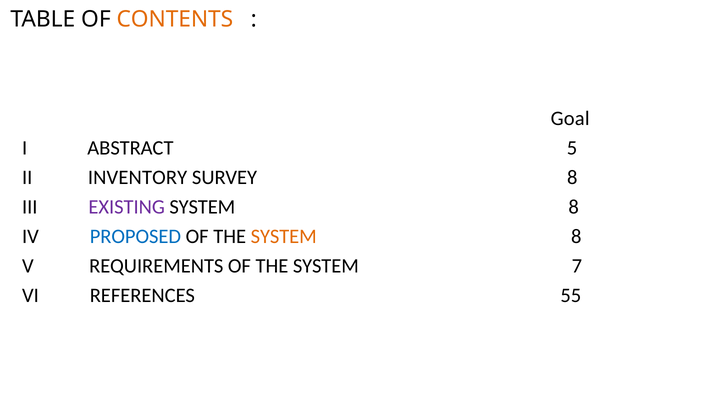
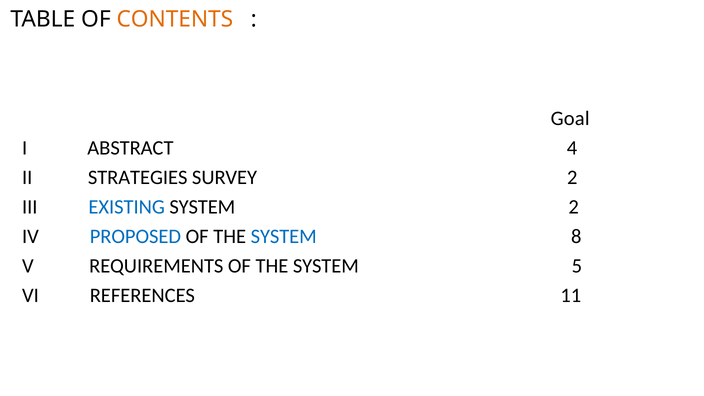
5: 5 -> 4
INVENTORY: INVENTORY -> STRATEGIES
SURVEY 8: 8 -> 2
EXISTING colour: purple -> blue
8 at (574, 207): 8 -> 2
SYSTEM at (284, 237) colour: orange -> blue
7: 7 -> 5
55: 55 -> 11
